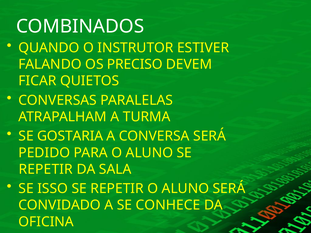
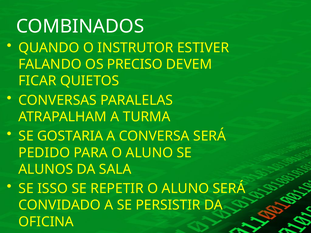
REPETIR at (46, 169): REPETIR -> ALUNOS
CONHECE: CONHECE -> PERSISTIR
